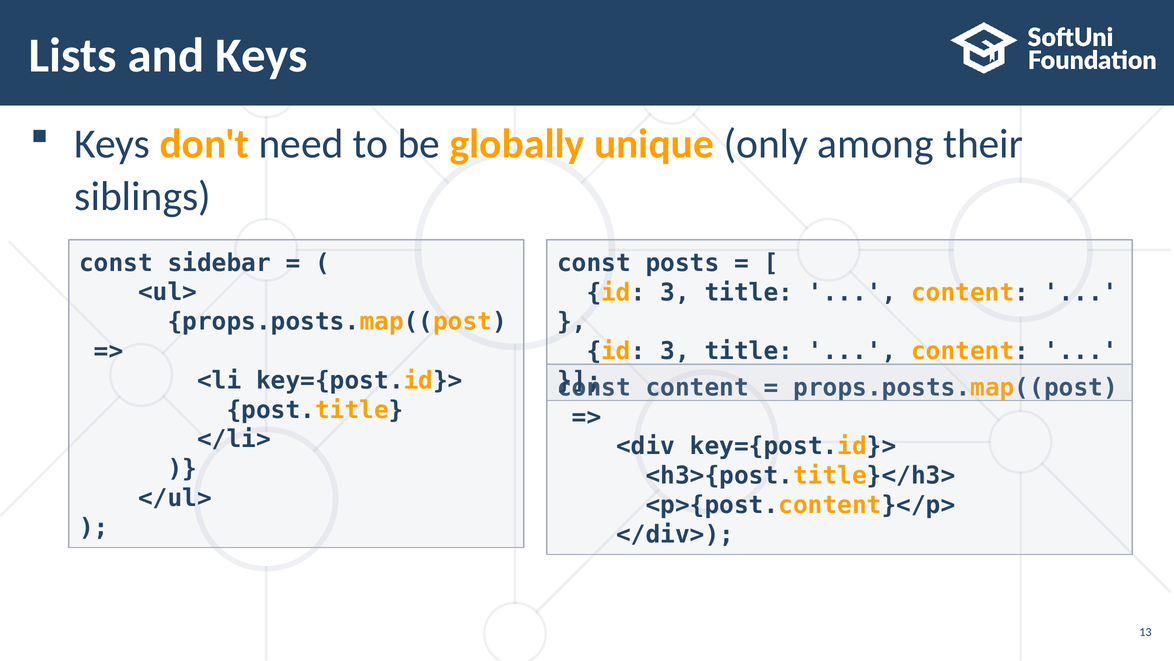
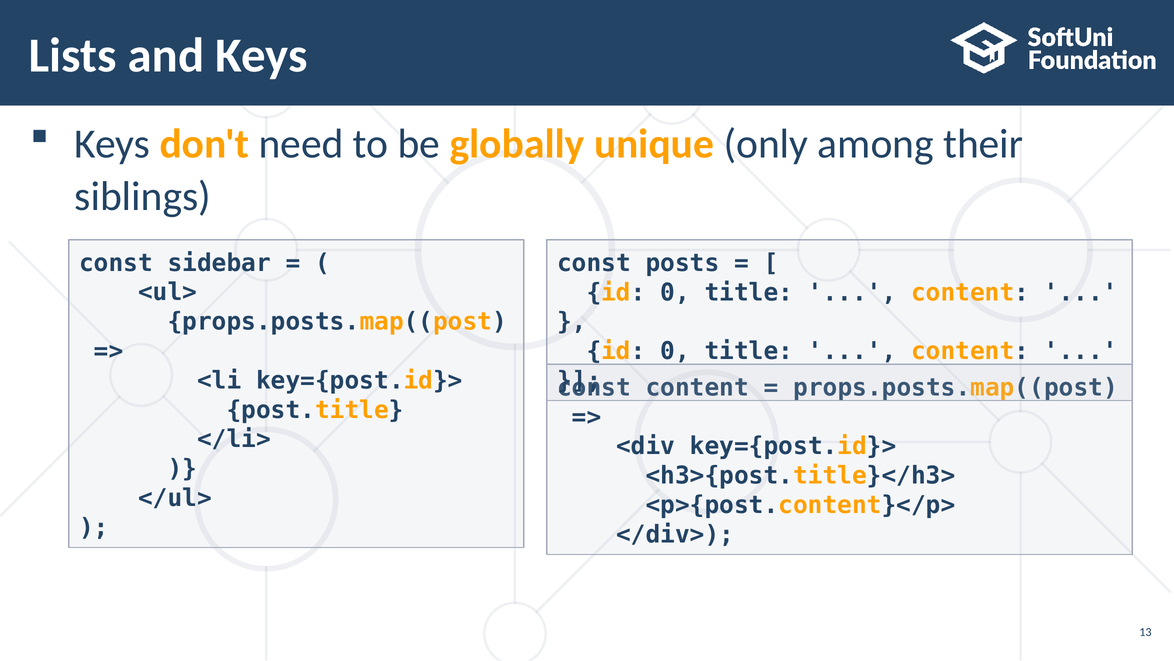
3 at (675, 292): 3 -> 0
3 at (675, 351): 3 -> 0
